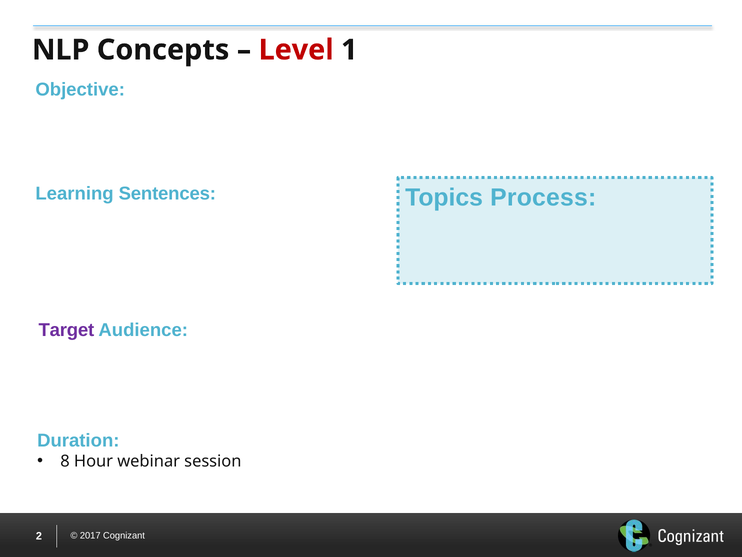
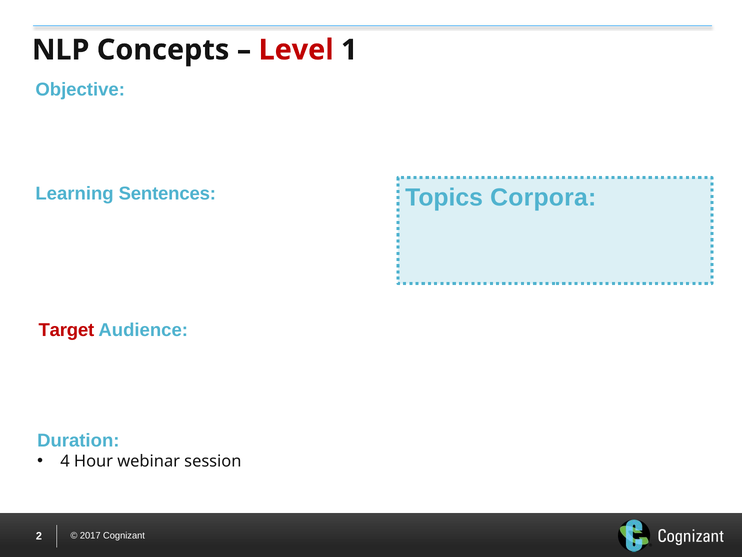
Process: Process -> Corpora
Target colour: purple -> red
8: 8 -> 4
